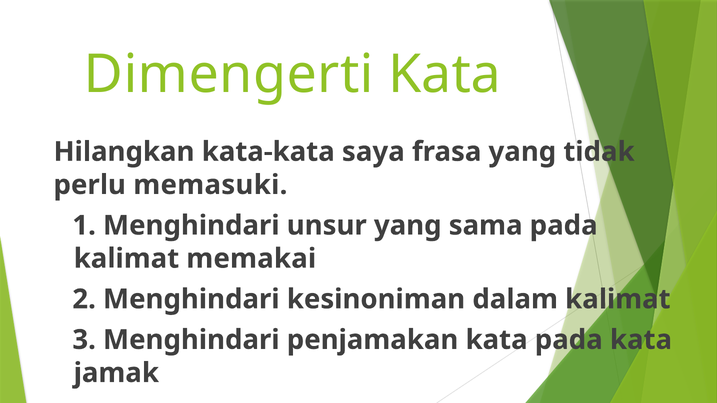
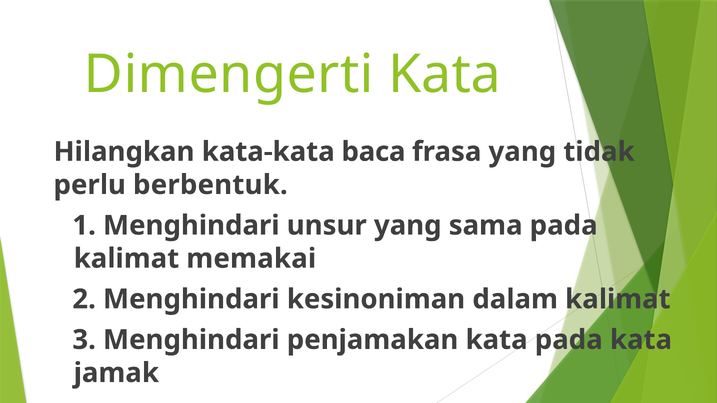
saya: saya -> baca
memasuki: memasuki -> berbentuk
